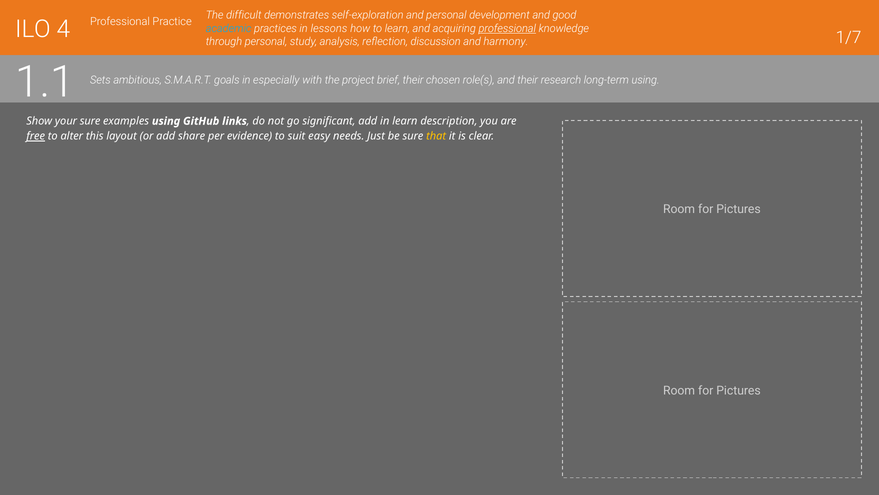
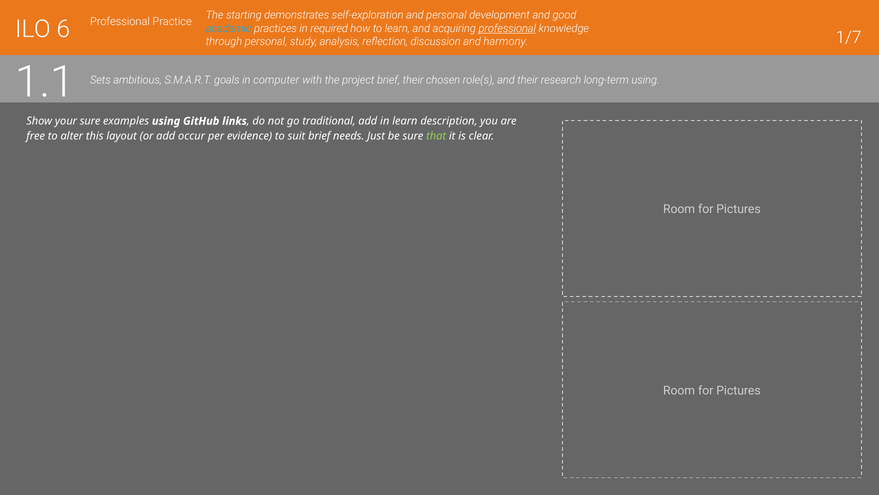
difficult: difficult -> starting
4: 4 -> 6
lessons: lessons -> required
especially: especially -> computer
significant: significant -> traditional
free underline: present -> none
share: share -> occur
suit easy: easy -> brief
that colour: yellow -> light green
